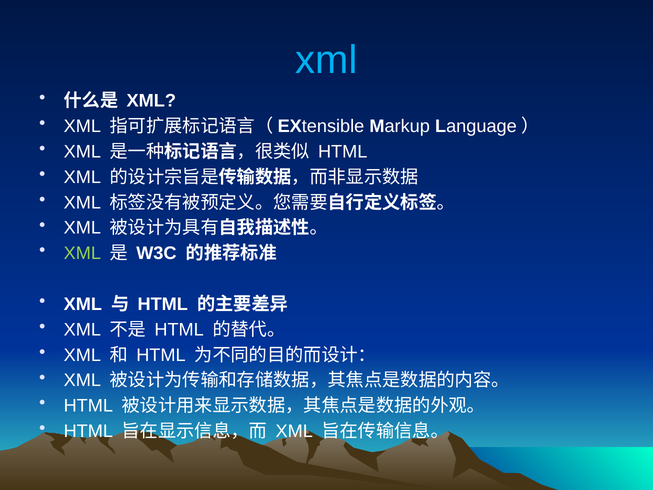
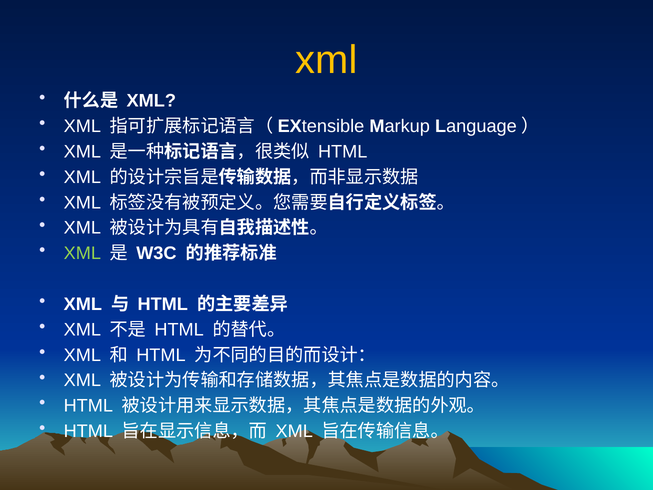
xml at (326, 60) colour: light blue -> yellow
